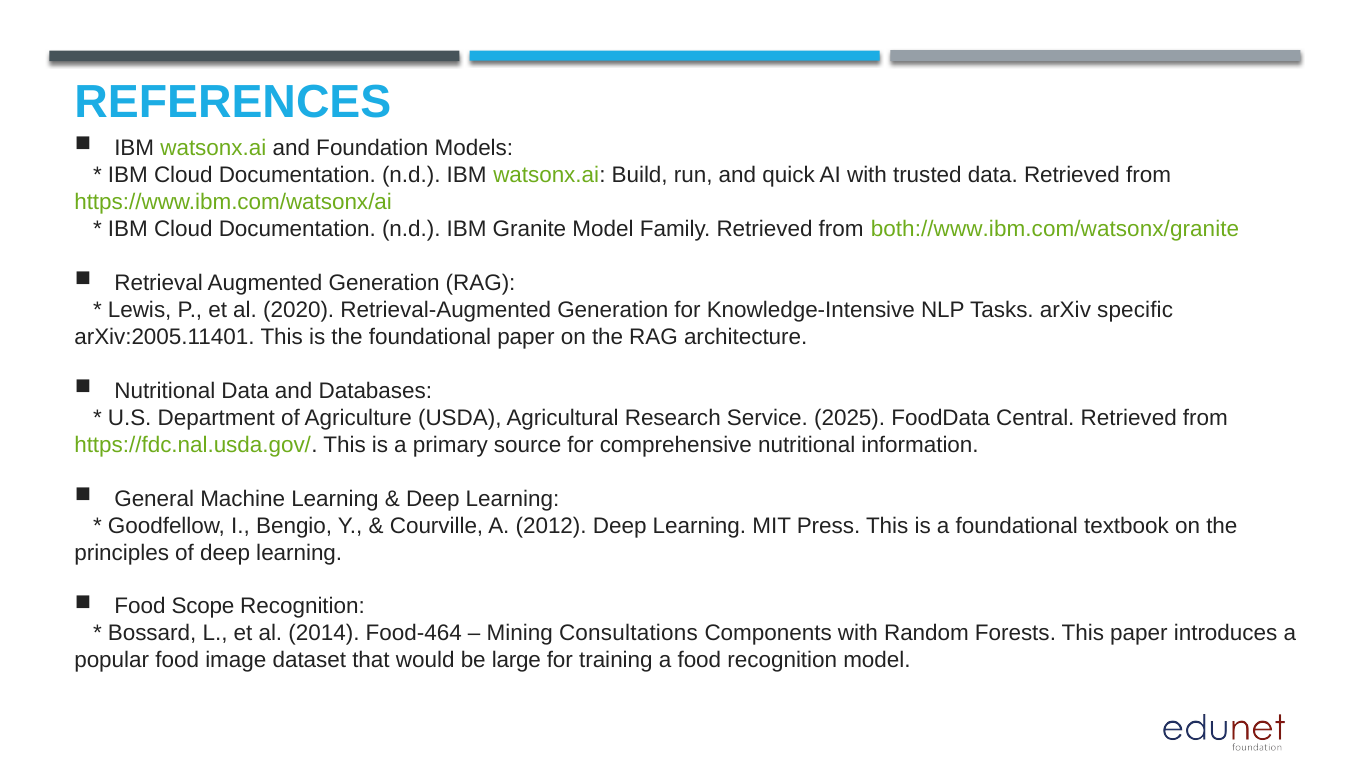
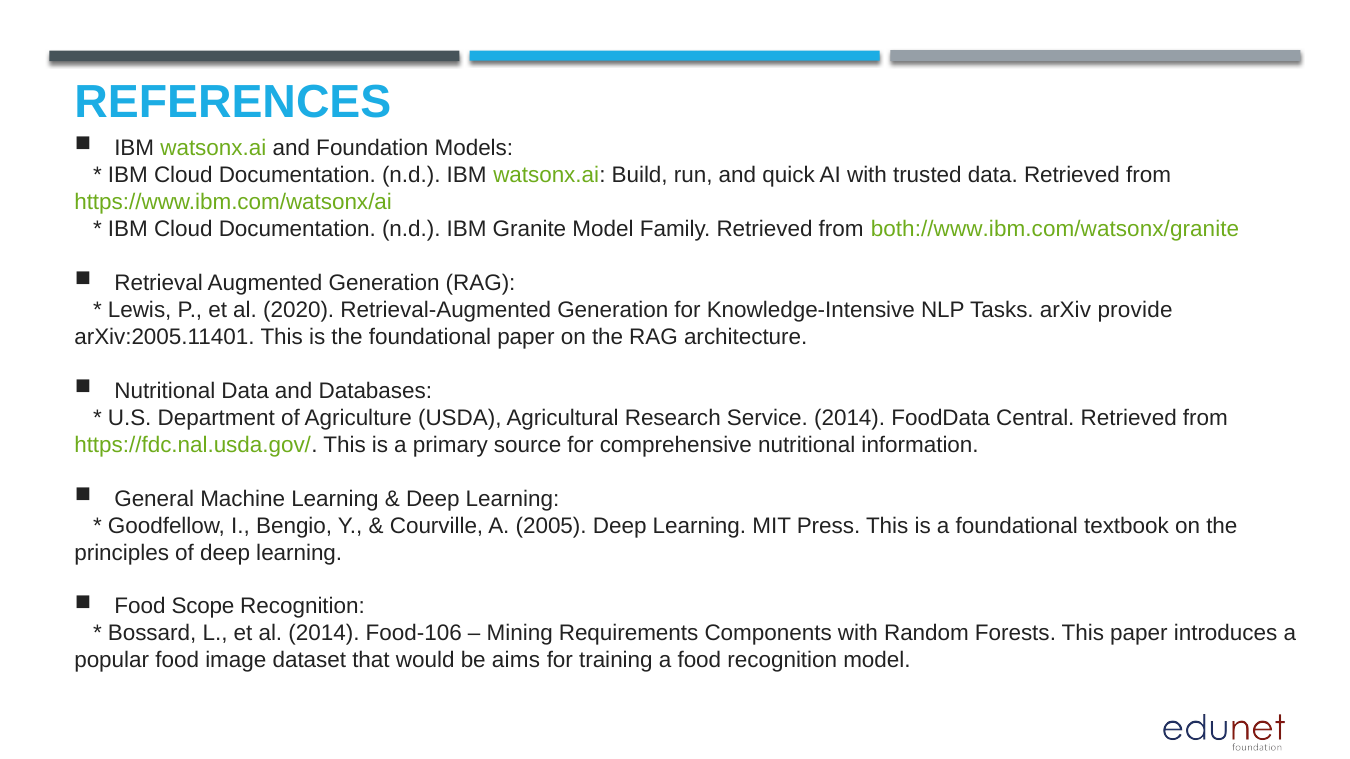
specific: specific -> provide
Service 2025: 2025 -> 2014
2012: 2012 -> 2005
Food-464: Food-464 -> Food-106
Consultations: Consultations -> Requirements
large: large -> aims
